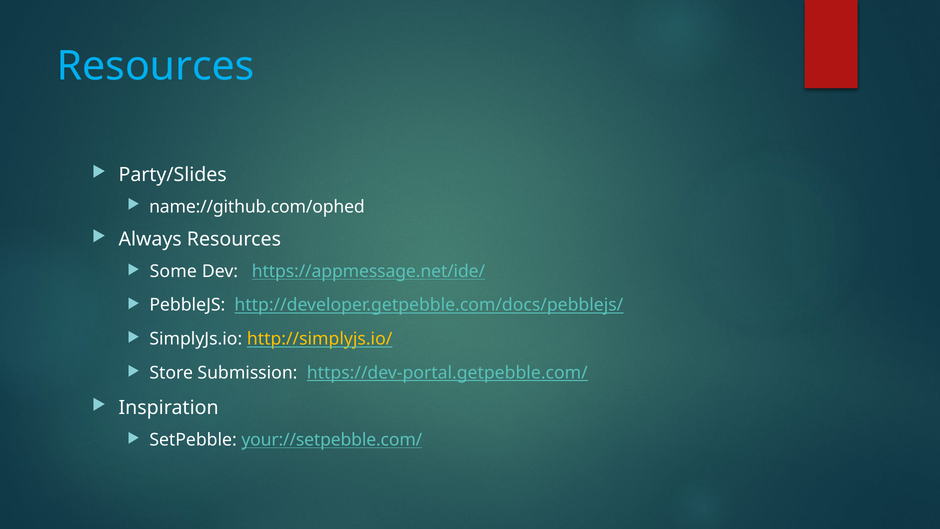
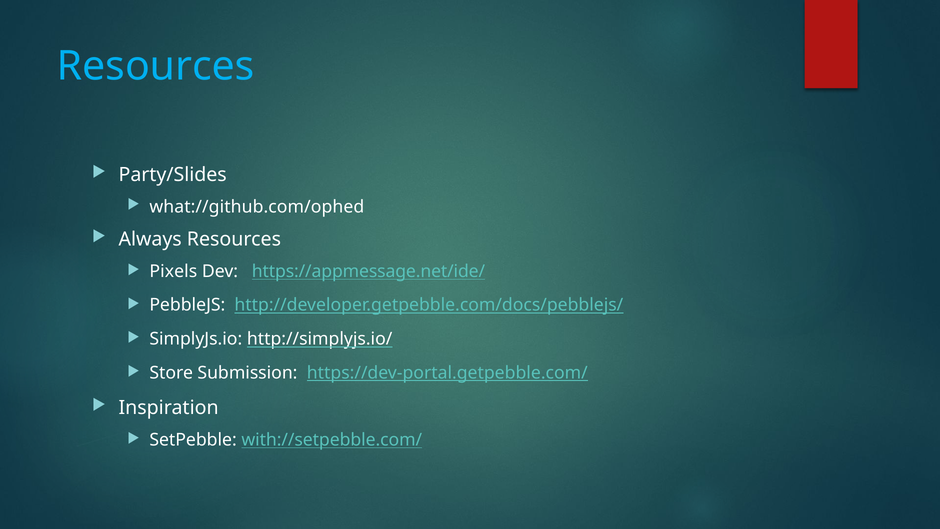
name://github.com/ophed: name://github.com/ophed -> what://github.com/ophed
Some: Some -> Pixels
http://simplyjs.io/ colour: yellow -> white
your://setpebble.com/: your://setpebble.com/ -> with://setpebble.com/
